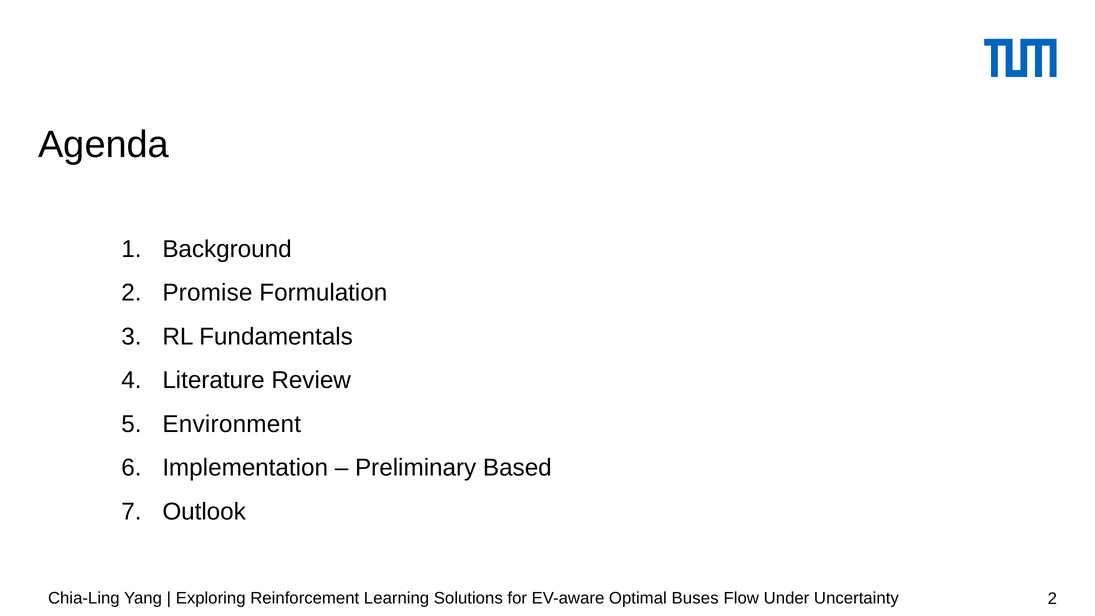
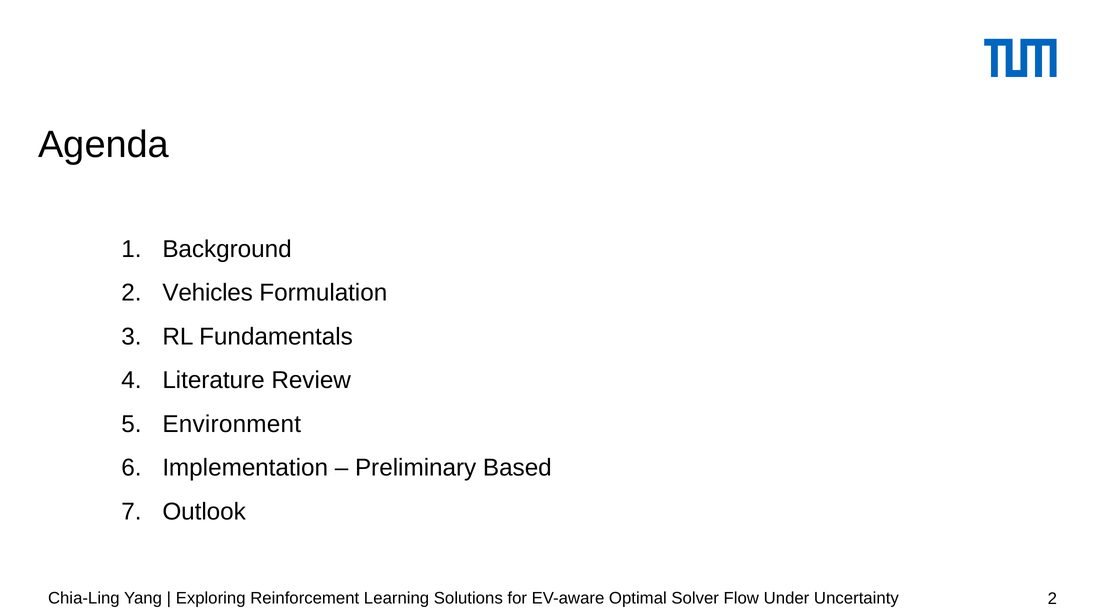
Promise: Promise -> Vehicles
Buses: Buses -> Solver
